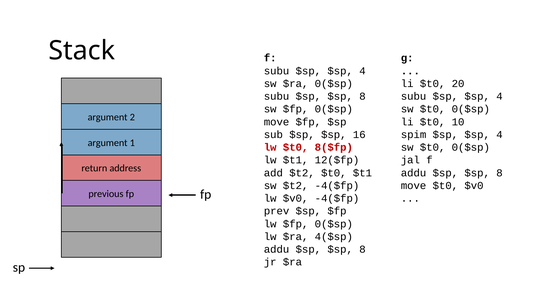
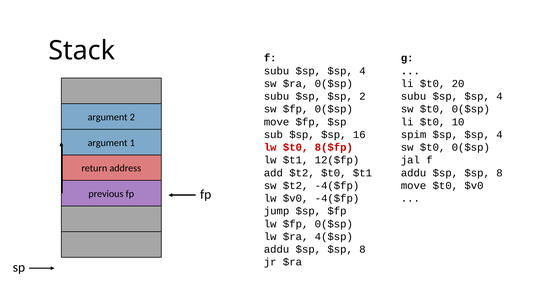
subu $sp $sp 8: 8 -> 2
prev: prev -> jump
